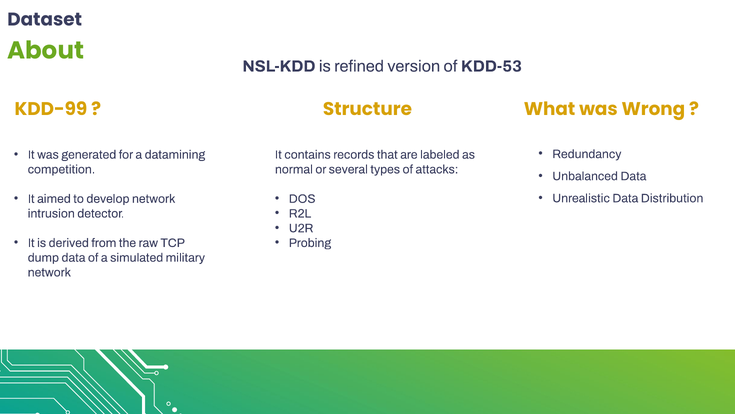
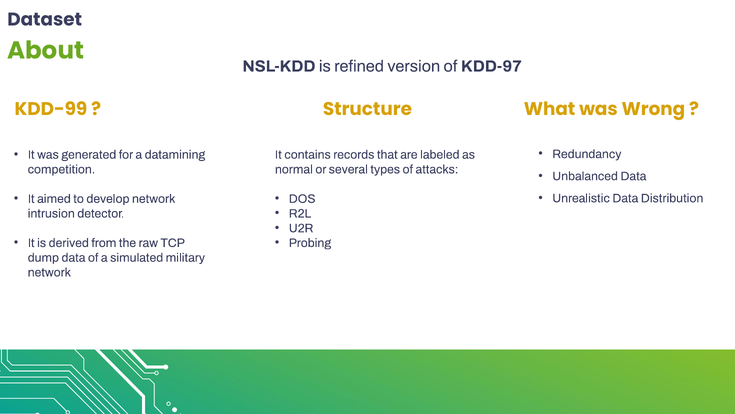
KDD-53: KDD-53 -> KDD-97
